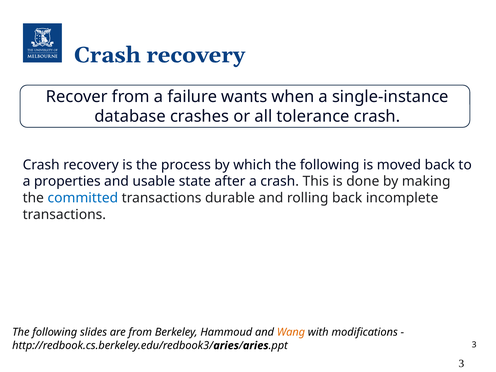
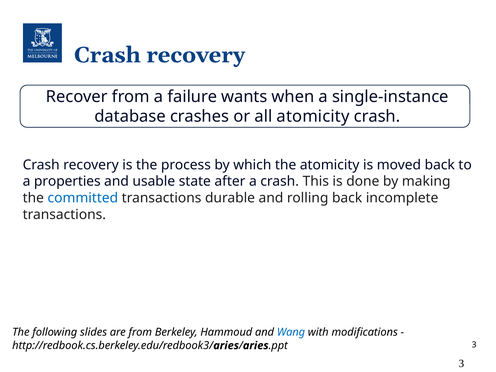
all tolerance: tolerance -> atomicity
which the following: following -> atomicity
Wang colour: orange -> blue
